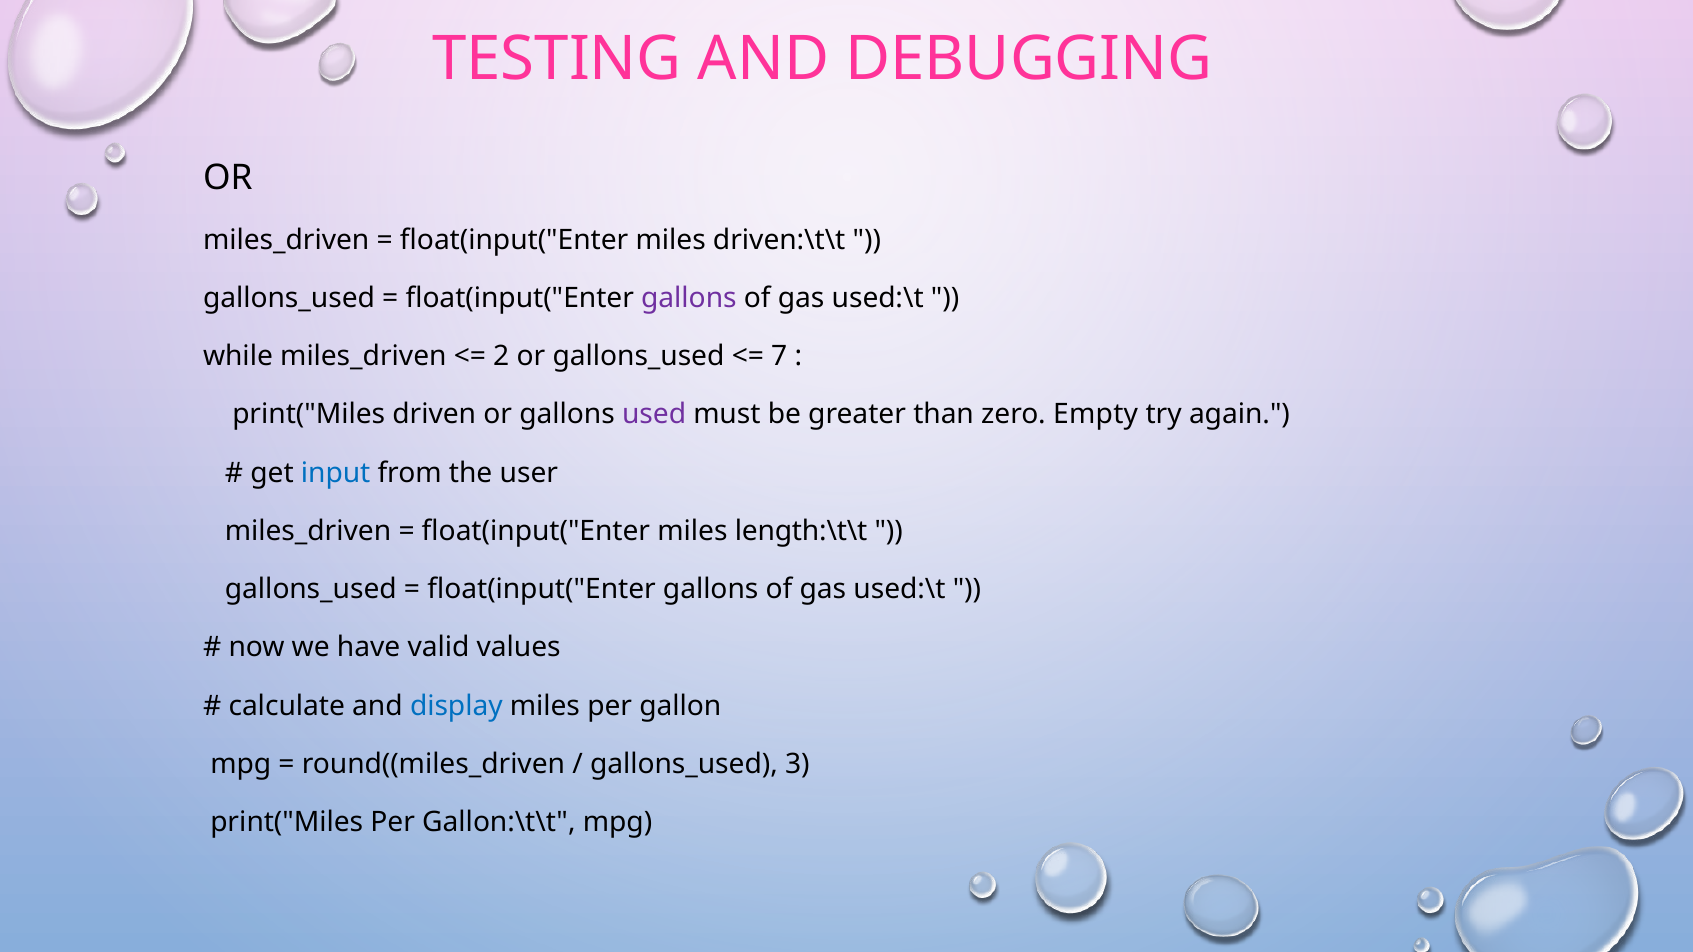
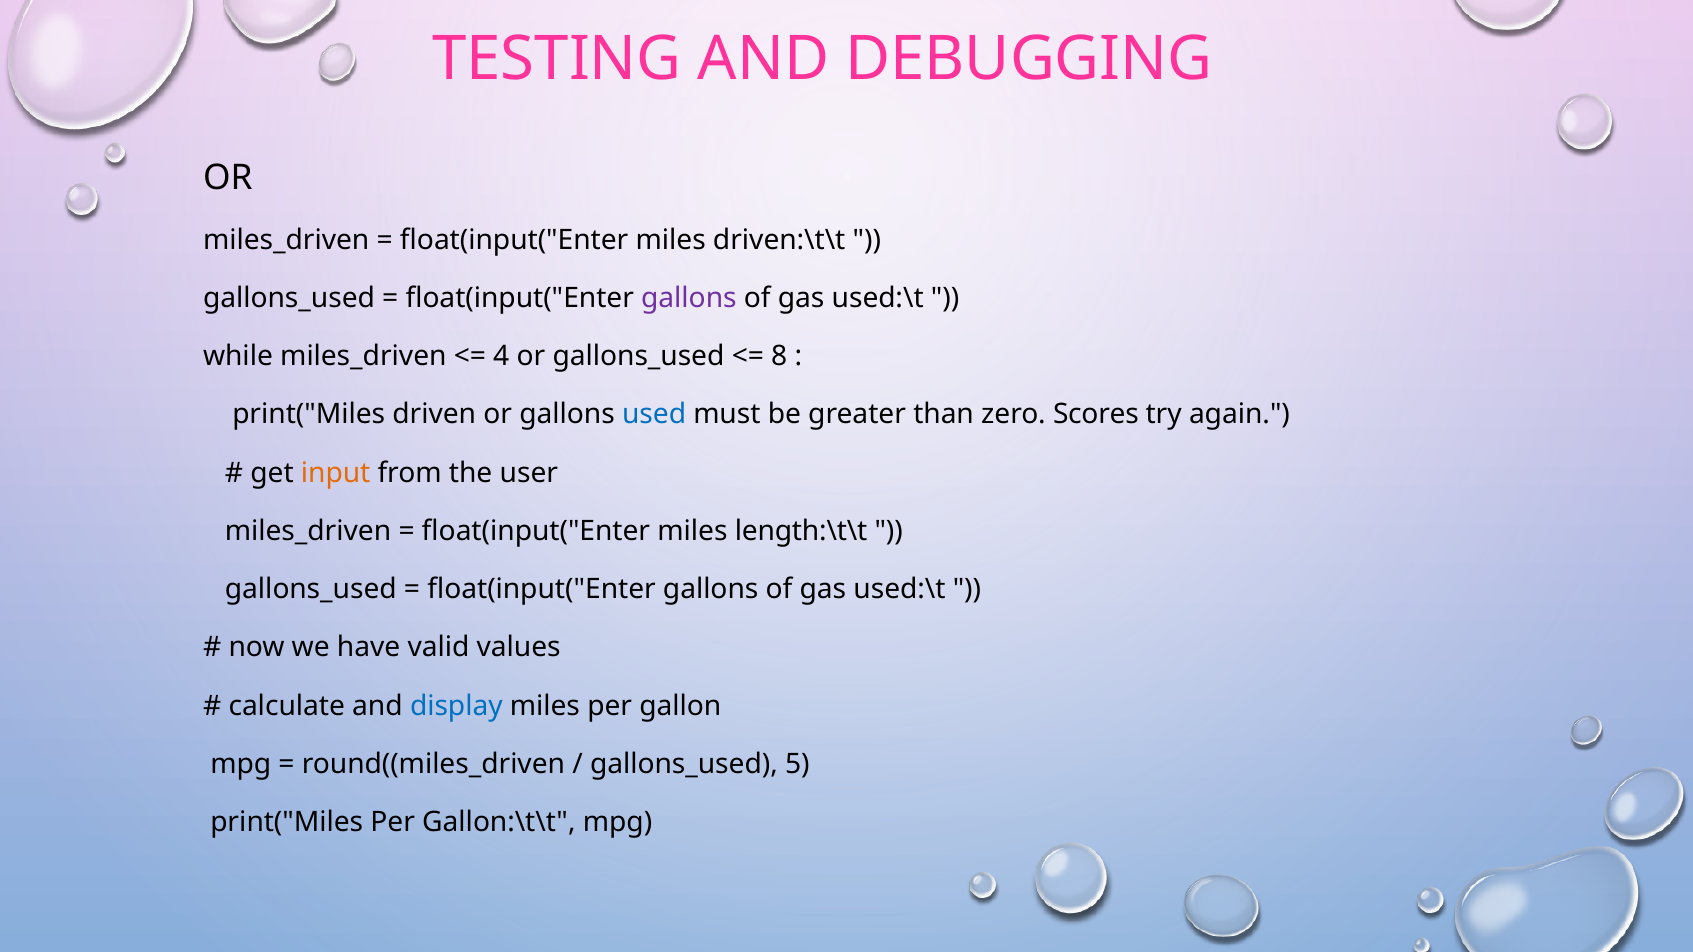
2: 2 -> 4
7: 7 -> 8
used colour: purple -> blue
Empty: Empty -> Scores
input colour: blue -> orange
3: 3 -> 5
